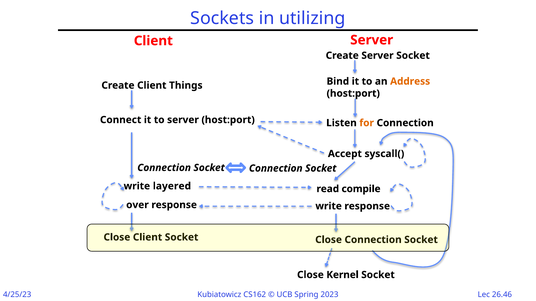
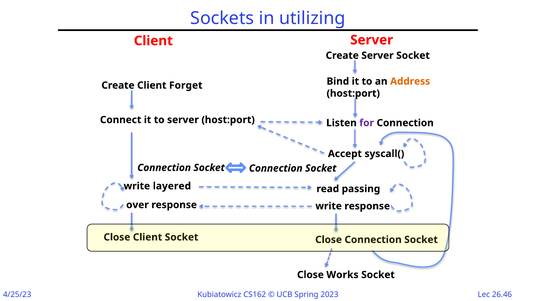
Things: Things -> Forget
for colour: orange -> purple
compile: compile -> passing
Kernel: Kernel -> Works
